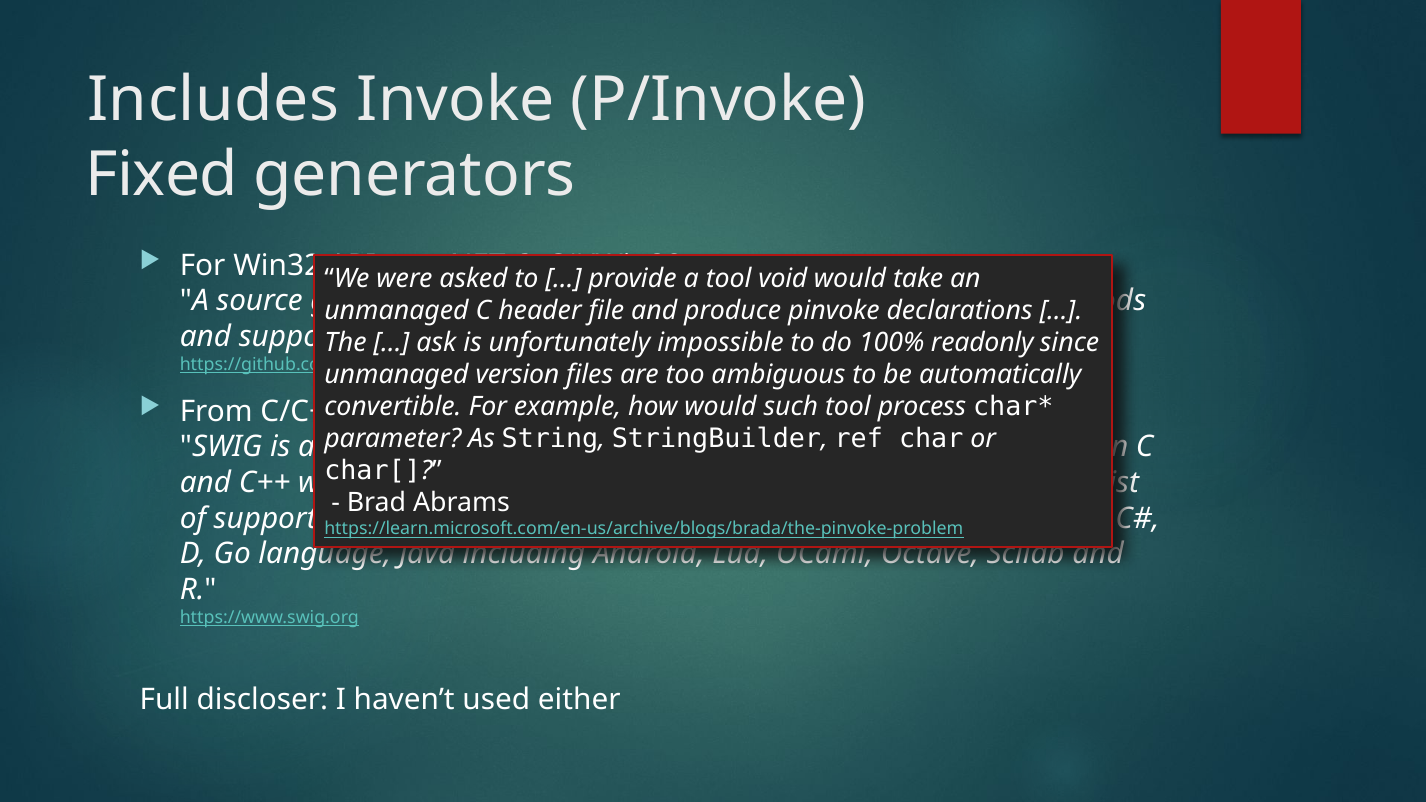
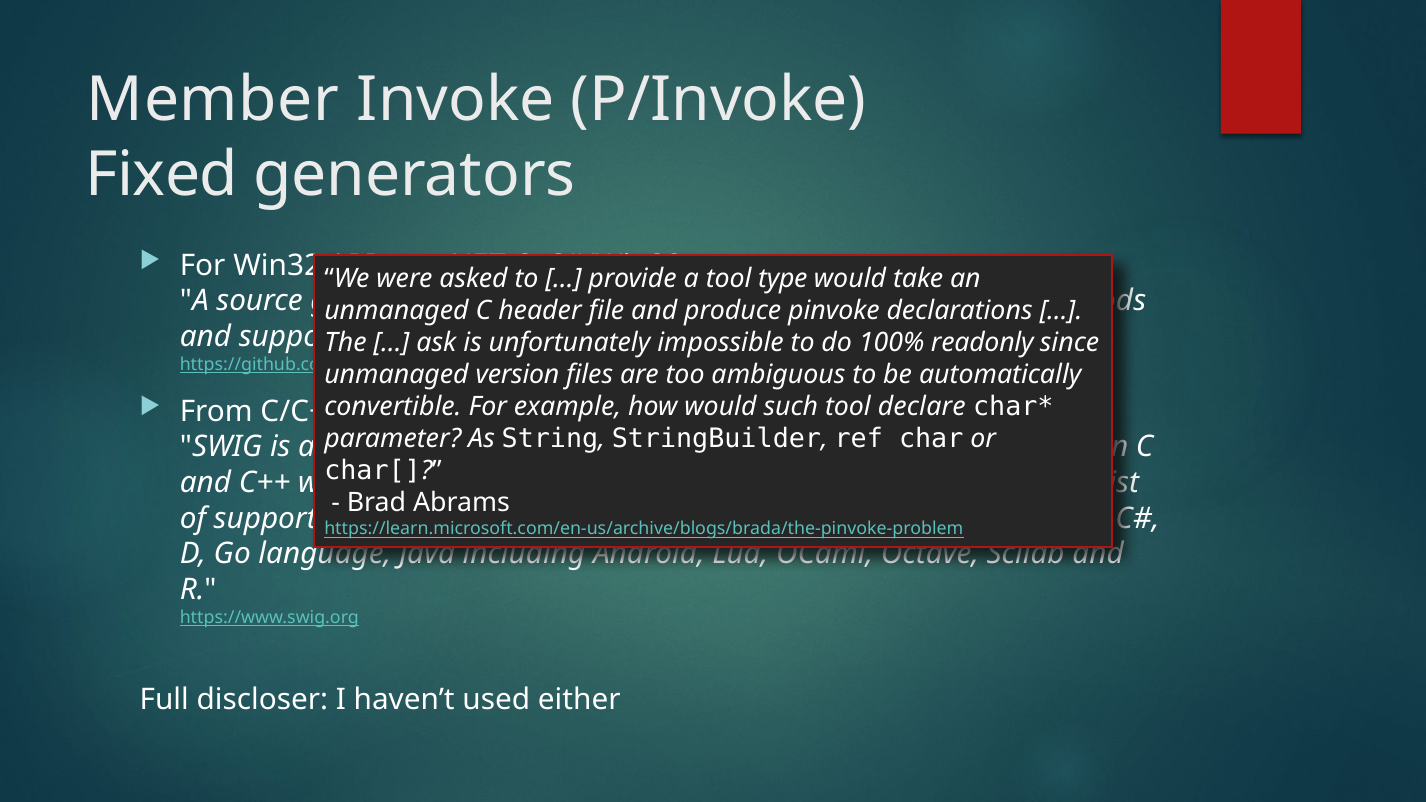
Includes at (213, 100): Includes -> Member
void: void -> type
process: process -> declare
